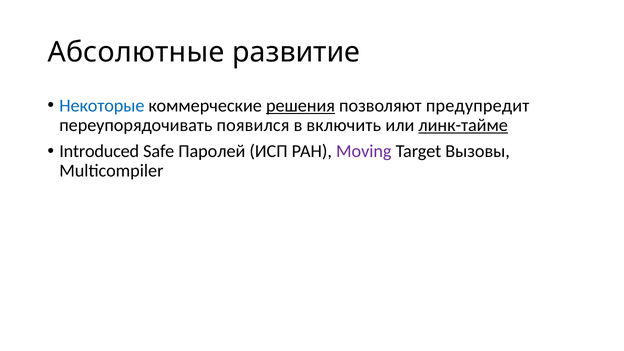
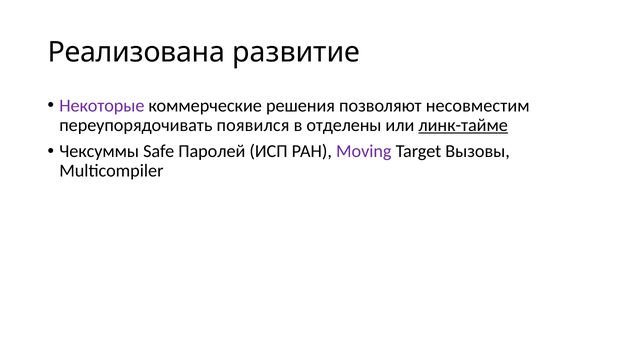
Абсолютные: Абсолютные -> Реализована
Некоторые colour: blue -> purple
решения underline: present -> none
предупредит: предупредит -> несовместим
включить: включить -> отделены
Introduced: Introduced -> Чексуммы
